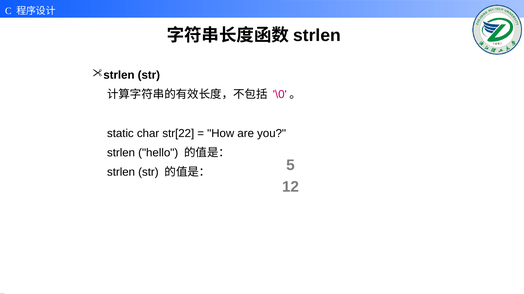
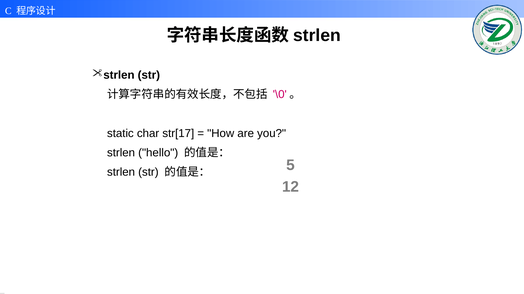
str[22: str[22 -> str[17
